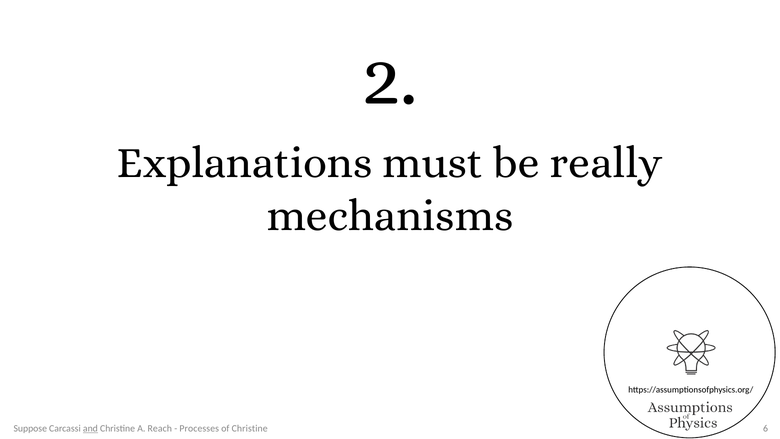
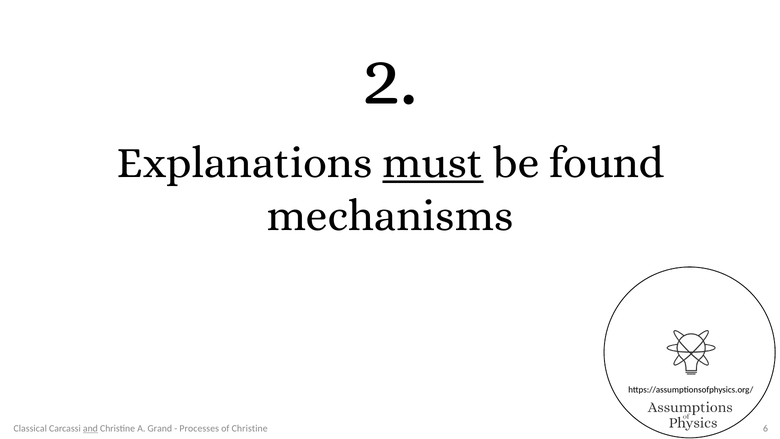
must underline: none -> present
really: really -> found
Suppose: Suppose -> Classical
Reach: Reach -> Grand
